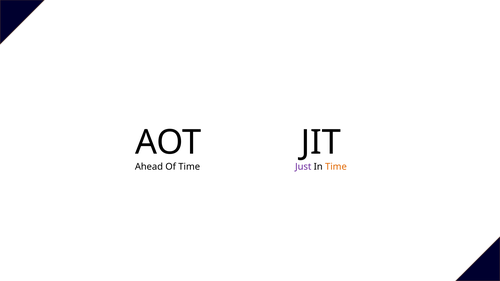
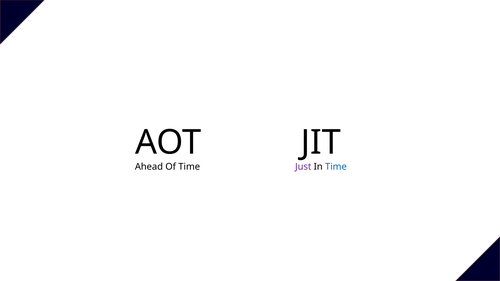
Time at (336, 167) colour: orange -> blue
